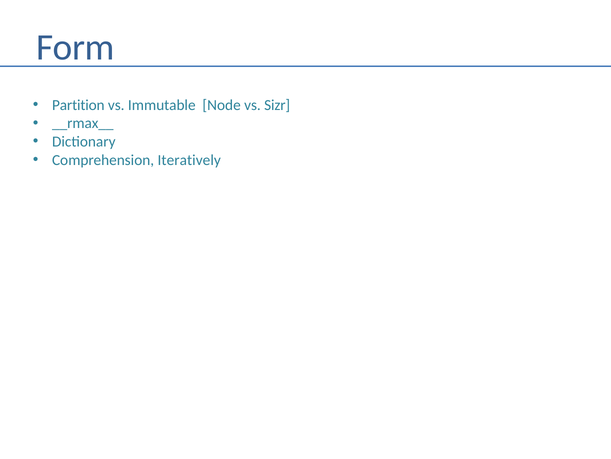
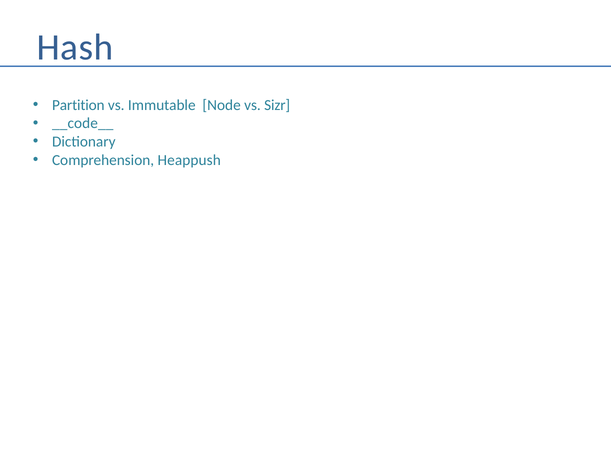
Form: Form -> Hash
__rmax__: __rmax__ -> __code__
Iteratively: Iteratively -> Heappush
